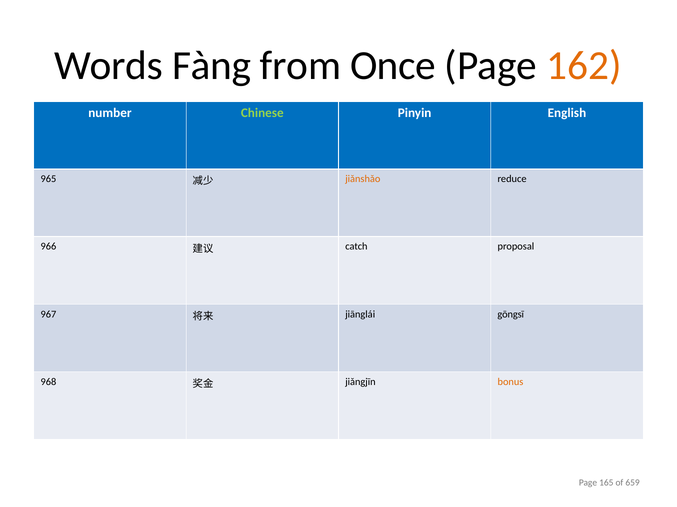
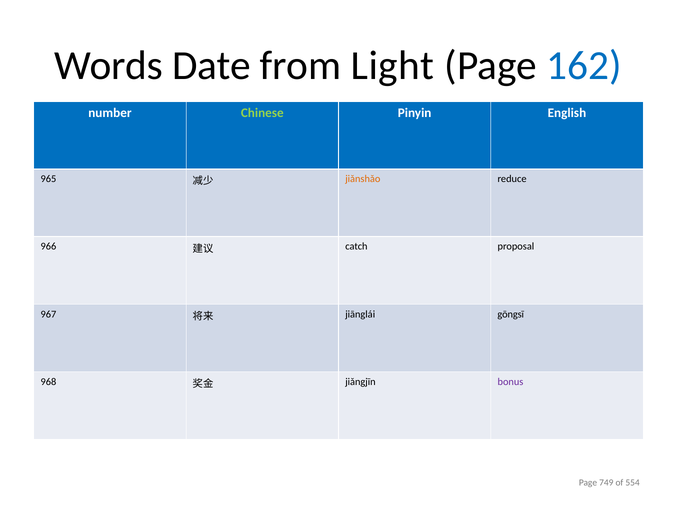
Fàng: Fàng -> Date
Once: Once -> Light
162 colour: orange -> blue
bonus colour: orange -> purple
165: 165 -> 749
659: 659 -> 554
